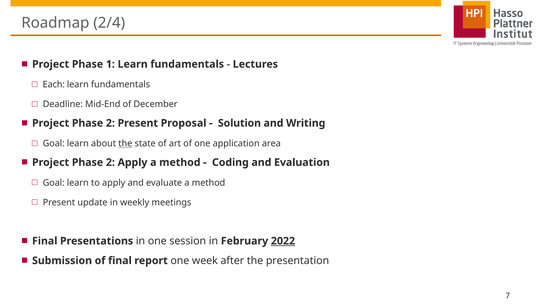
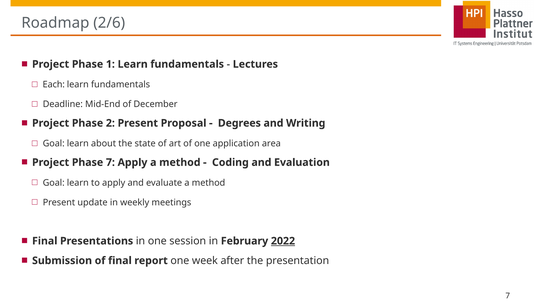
2/4: 2/4 -> 2/6
Solution: Solution -> Degrees
the at (125, 144) underline: present -> none
2 at (110, 162): 2 -> 7
